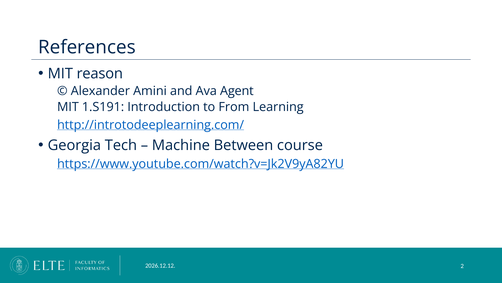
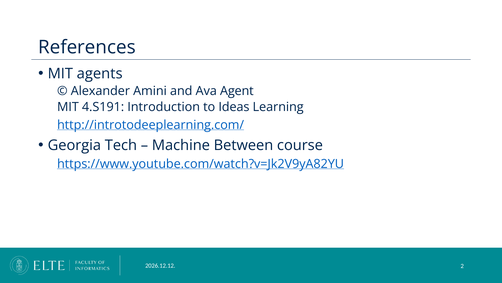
reason: reason -> agents
1.S191: 1.S191 -> 4.S191
From: From -> Ideas
